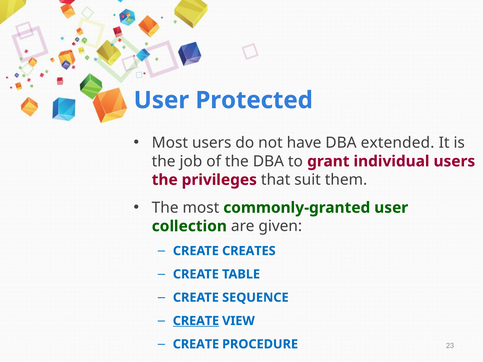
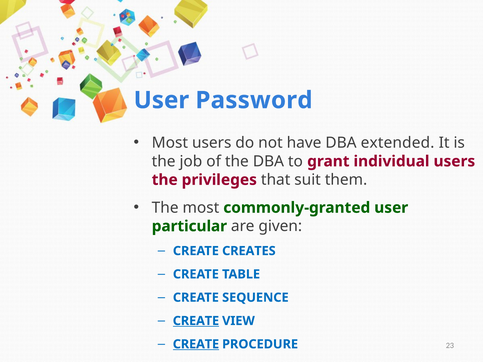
Protected: Protected -> Password
collection: collection -> particular
CREATE at (196, 344) underline: none -> present
